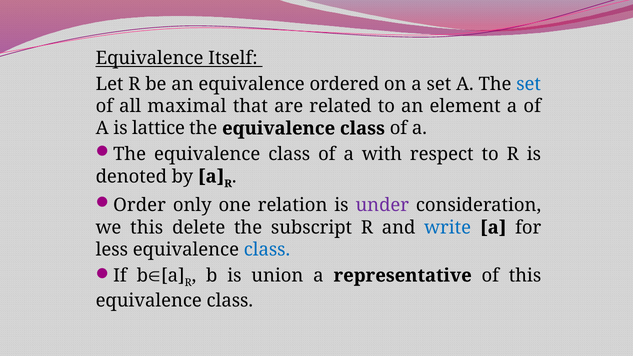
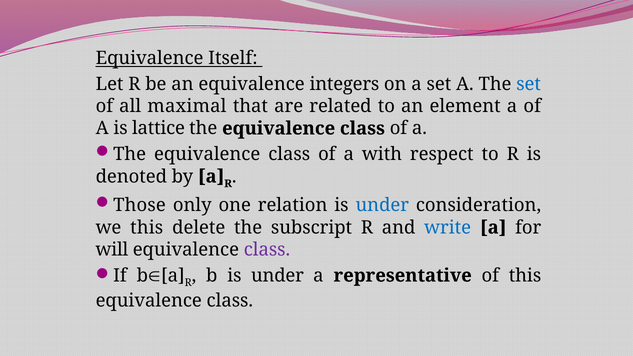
ordered: ordered -> integers
Order: Order -> Those
under at (382, 205) colour: purple -> blue
less: less -> will
class at (267, 250) colour: blue -> purple
b is union: union -> under
